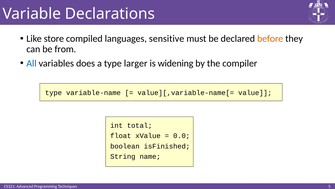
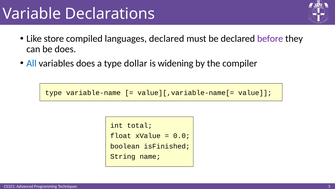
languages sensitive: sensitive -> declared
before colour: orange -> purple
be from: from -> does
larger: larger -> dollar
